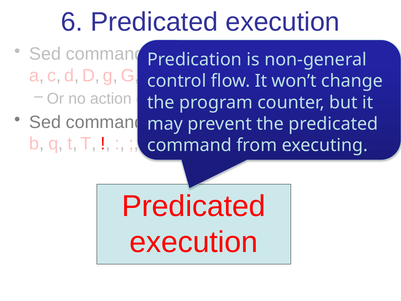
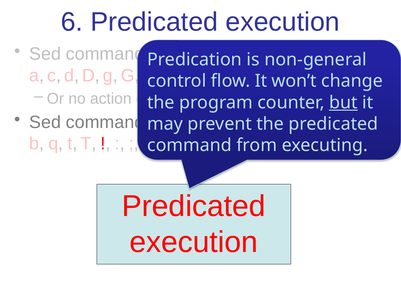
but underline: none -> present
